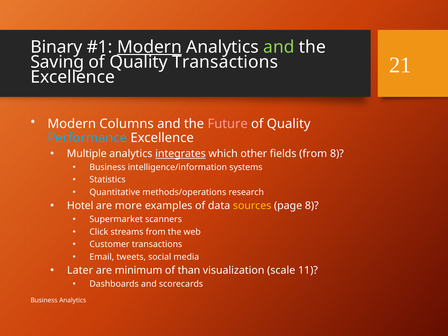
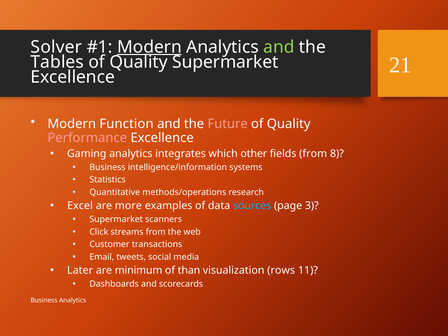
Binary: Binary -> Solver
Saving: Saving -> Tables
Quality Transactions: Transactions -> Supermarket
Columns: Columns -> Function
Performance colour: light blue -> pink
Multiple: Multiple -> Gaming
integrates underline: present -> none
Hotel: Hotel -> Excel
sources colour: yellow -> light blue
page 8: 8 -> 3
scale: scale -> rows
